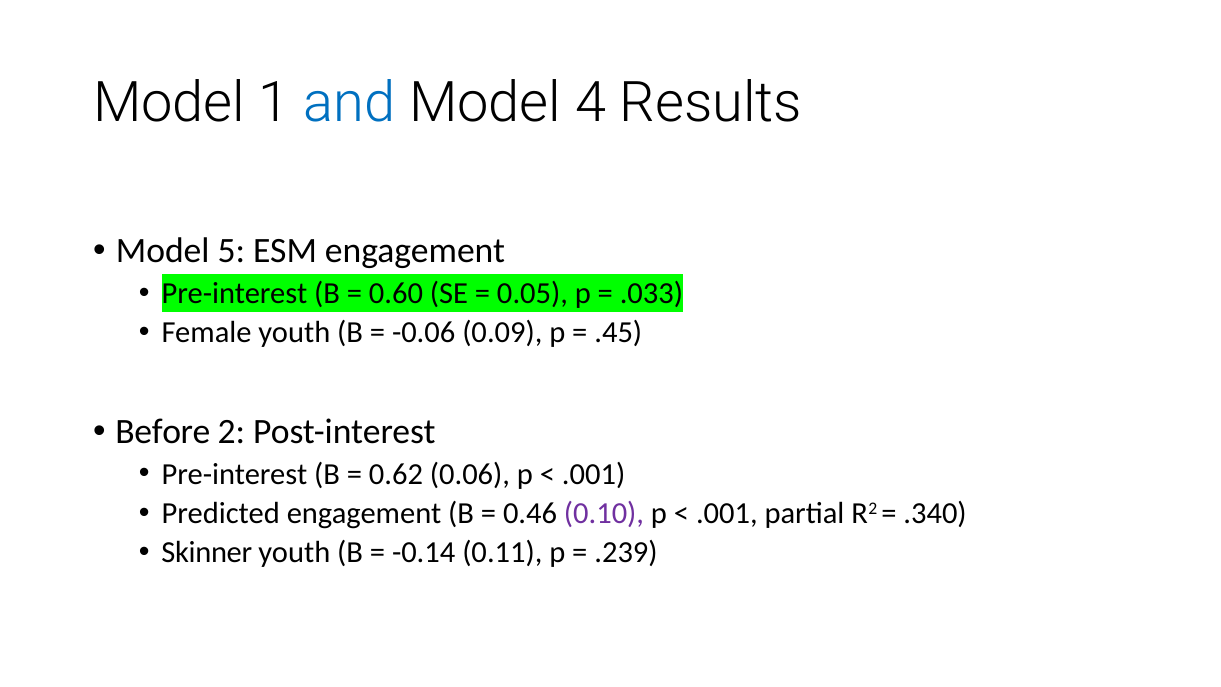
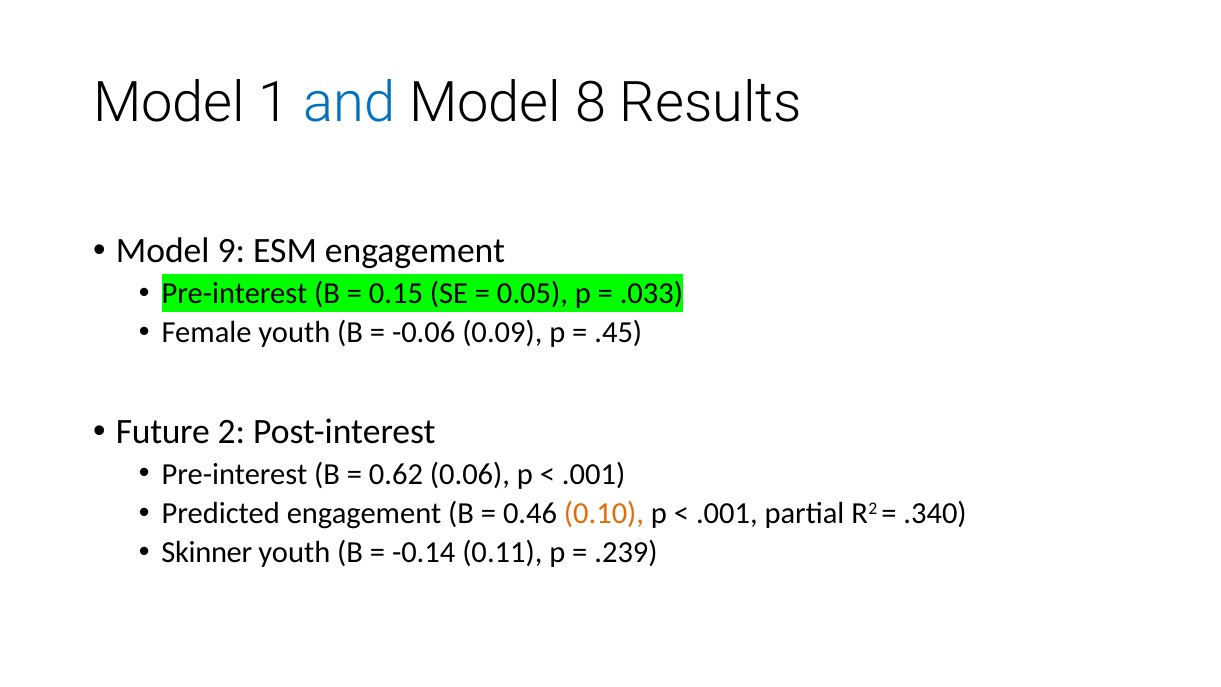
4: 4 -> 8
5: 5 -> 9
0.60: 0.60 -> 0.15
Before: Before -> Future
0.10 colour: purple -> orange
